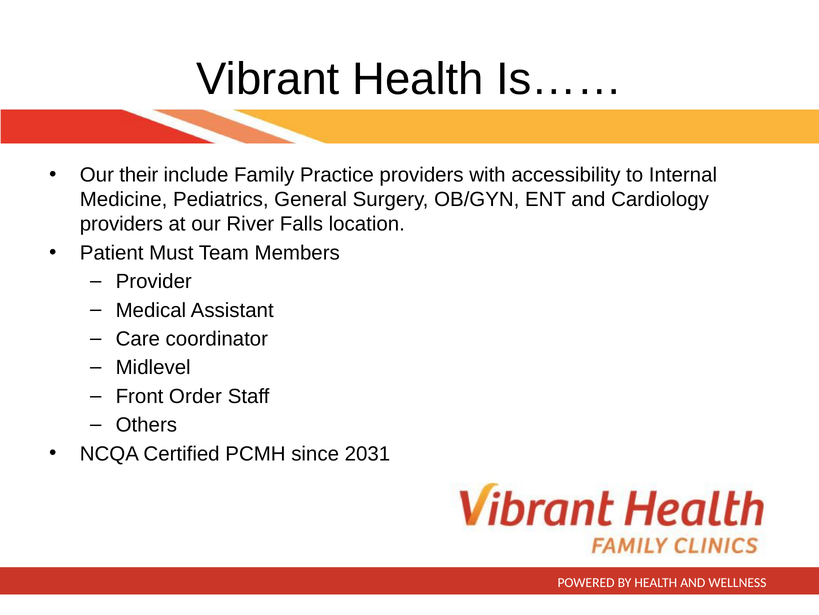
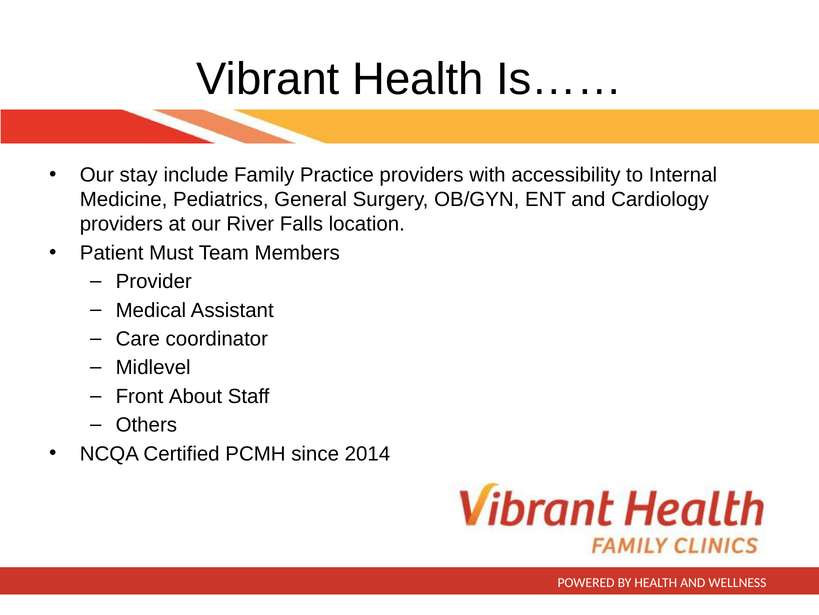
their: their -> stay
Order: Order -> About
2031: 2031 -> 2014
